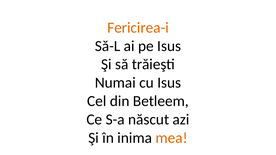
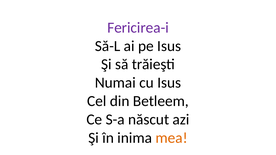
Fericirea-i colour: orange -> purple
